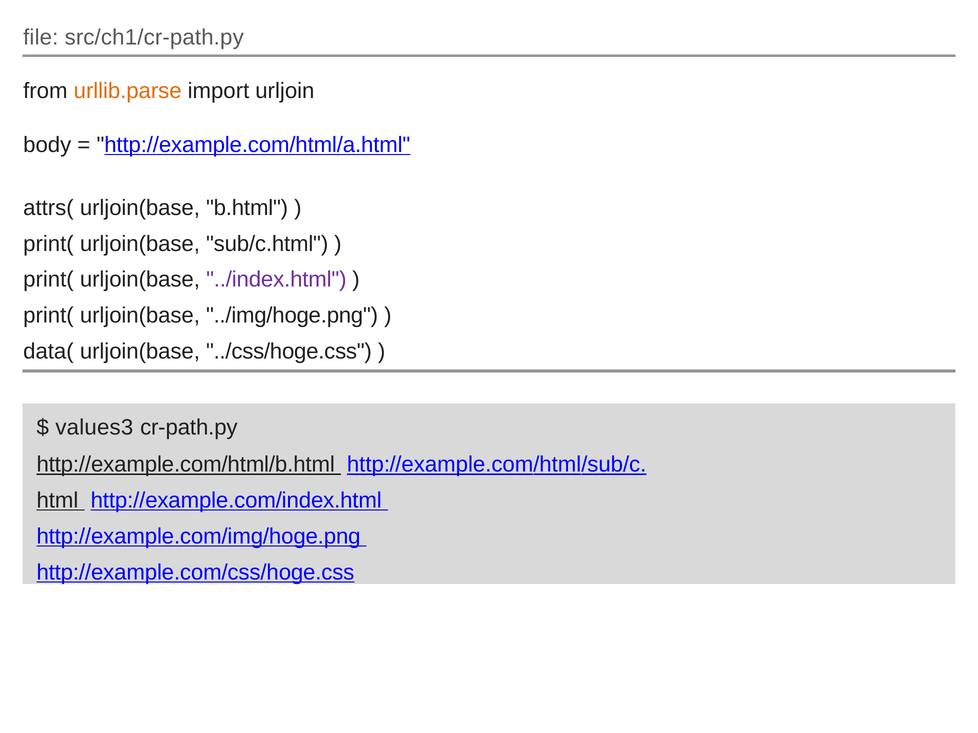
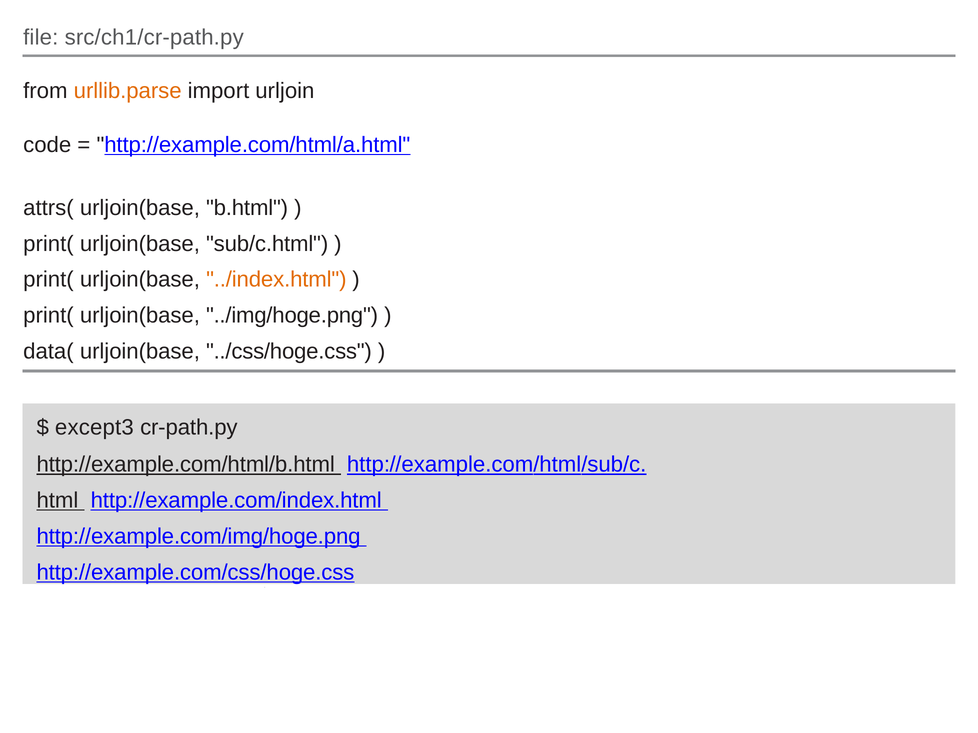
body: body -> code
../index.html colour: purple -> orange
values3: values3 -> except3
